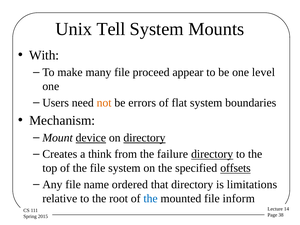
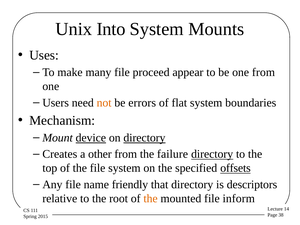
Tell: Tell -> Into
With: With -> Uses
one level: level -> from
think: think -> other
ordered: ordered -> friendly
limitations: limitations -> descriptors
the at (151, 198) colour: blue -> orange
